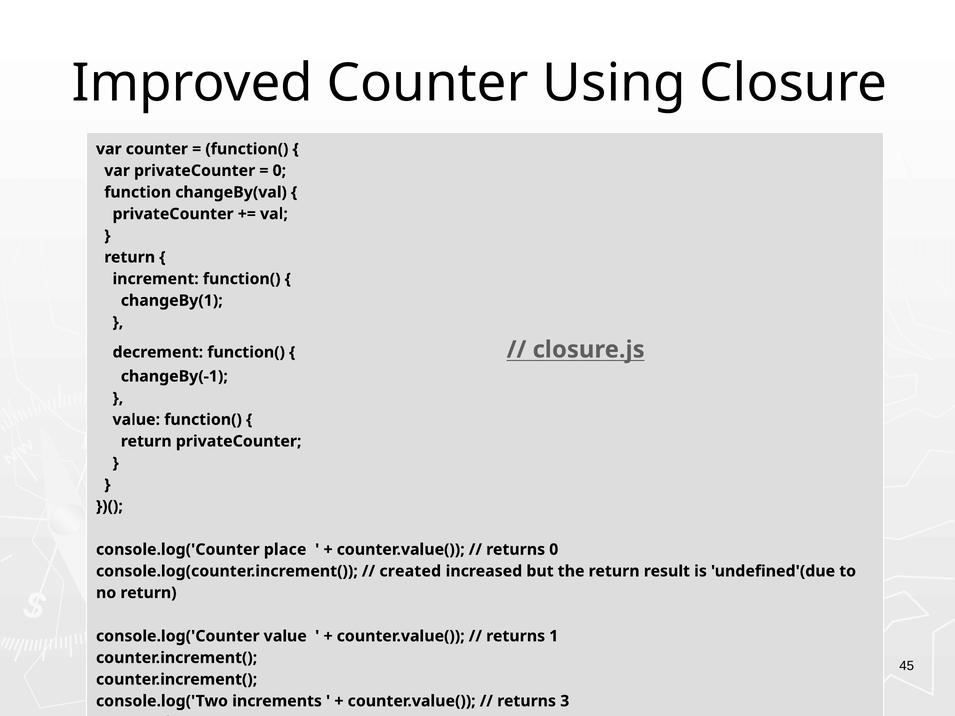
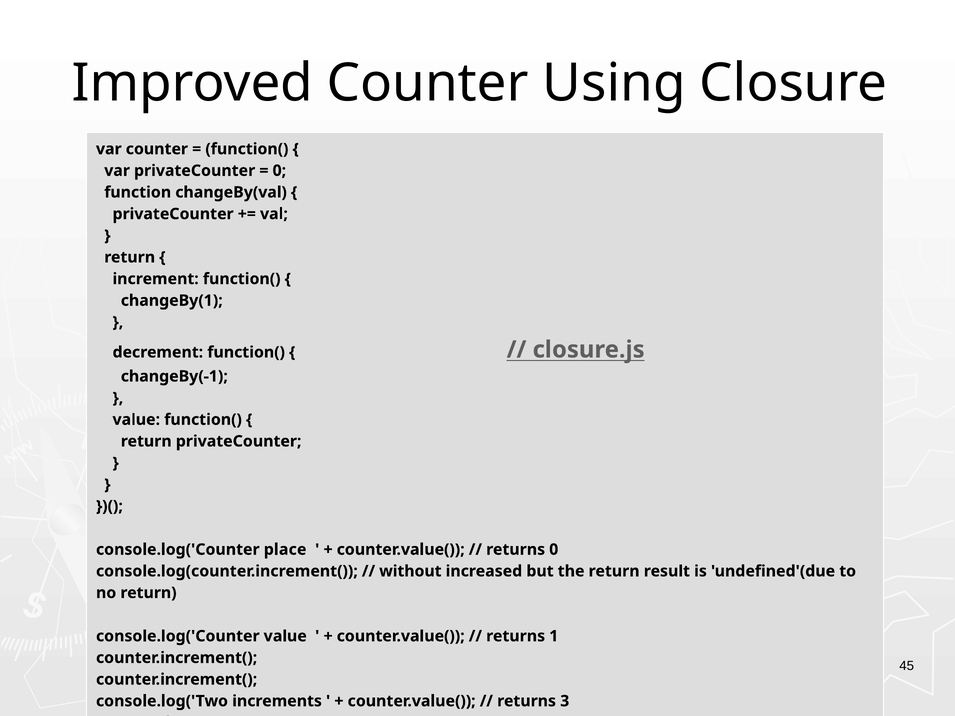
created: created -> without
